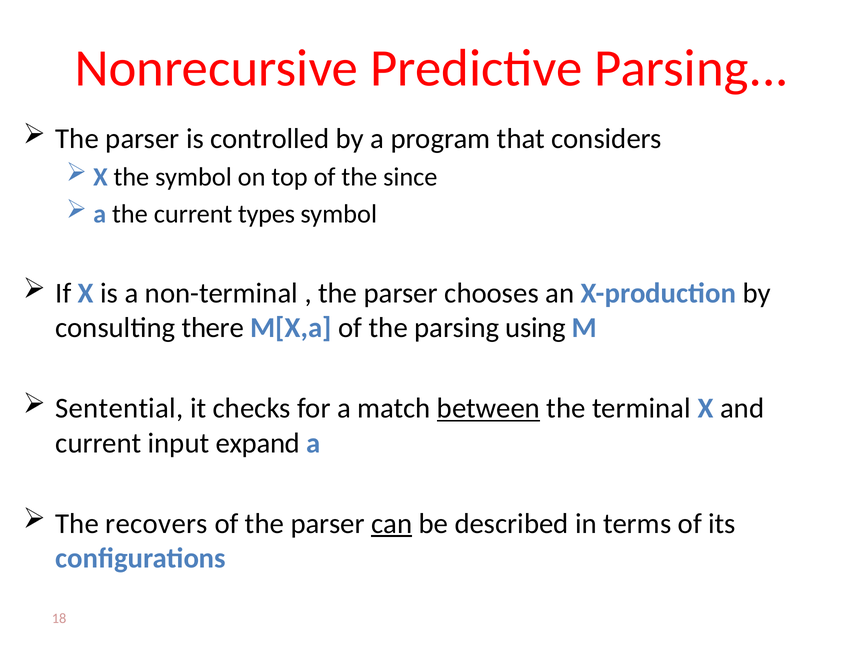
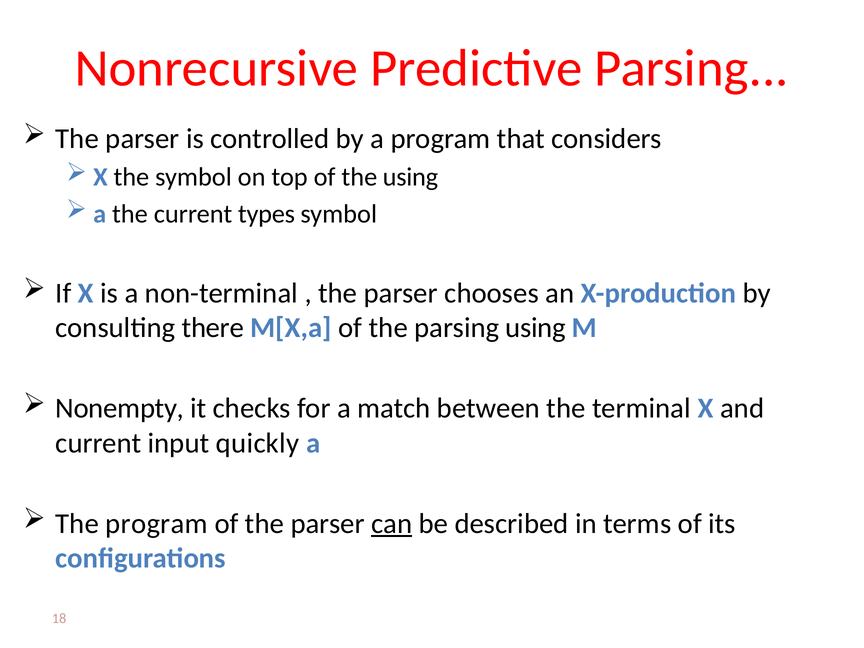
the since: since -> using
Sentential: Sentential -> Nonempty
between underline: present -> none
expand: expand -> quickly
The recovers: recovers -> program
